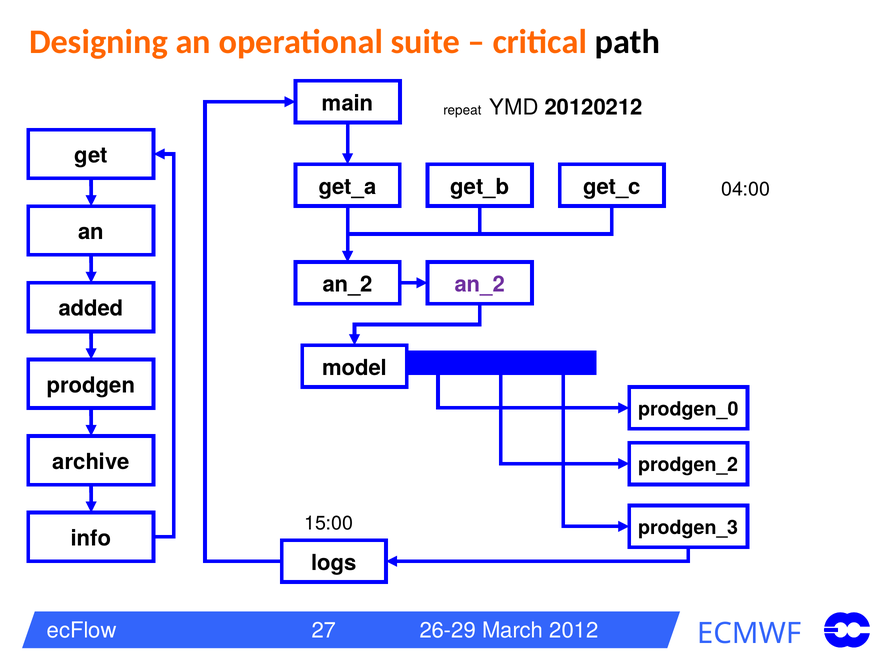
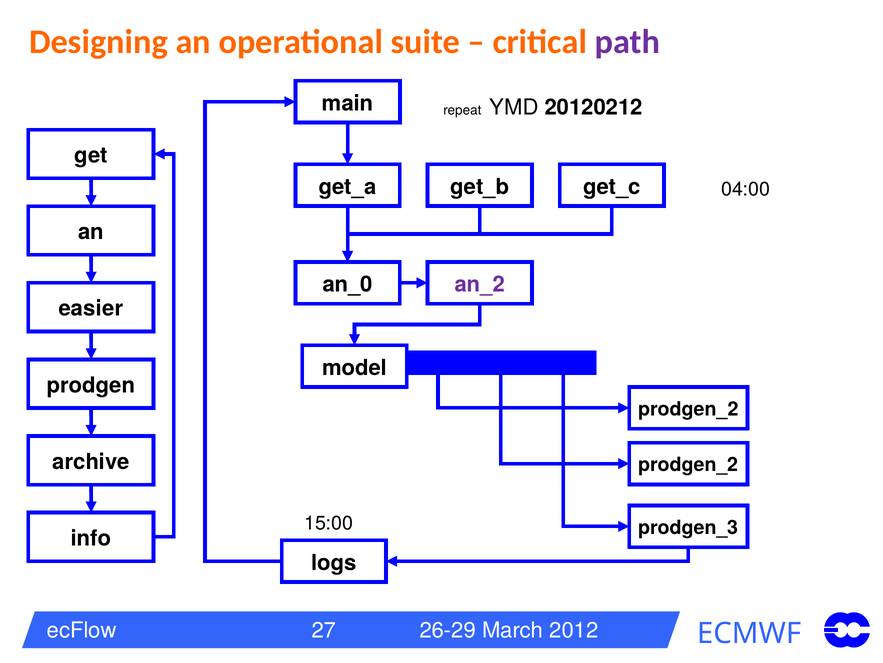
path colour: black -> purple
an_2 at (348, 284): an_2 -> an_0
added: added -> easier
prodgen_0 at (688, 409): prodgen_0 -> prodgen_2
